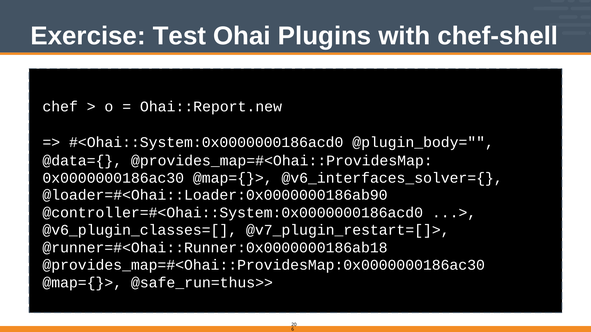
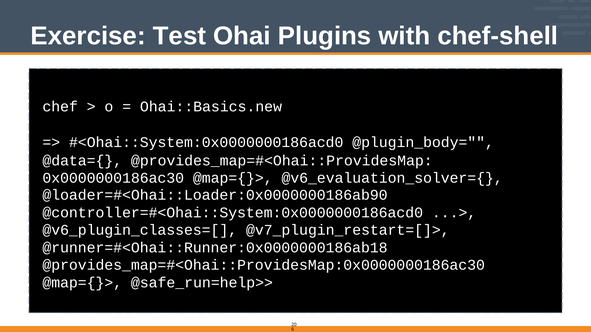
Ohai::Report.new: Ohai::Report.new -> Ohai::Basics.new
@v6_interfaces_solver={: @v6_interfaces_solver={ -> @v6_evaluation_solver={
@safe_run=thus>>: @safe_run=thus>> -> @safe_run=help>>
